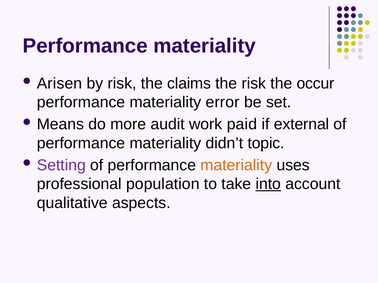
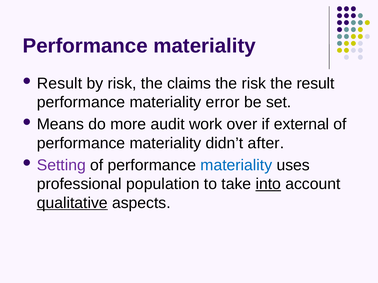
Arisen at (60, 84): Arisen -> Result
the occur: occur -> result
paid: paid -> over
topic: topic -> after
materiality at (236, 165) colour: orange -> blue
qualitative underline: none -> present
